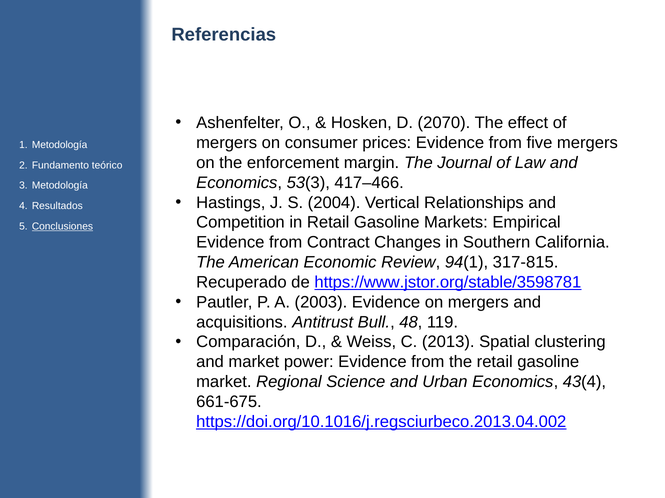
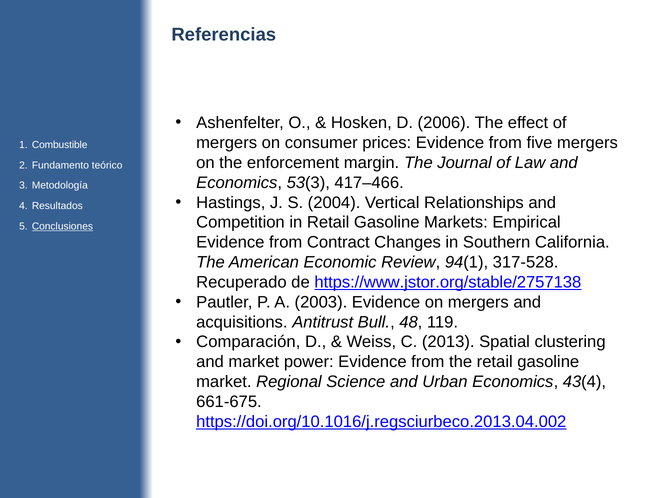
2070: 2070 -> 2006
Metodología at (60, 145): Metodología -> Combustible
317-815: 317-815 -> 317-528
https://www.jstor.org/stable/3598781: https://www.jstor.org/stable/3598781 -> https://www.jstor.org/stable/2757138
